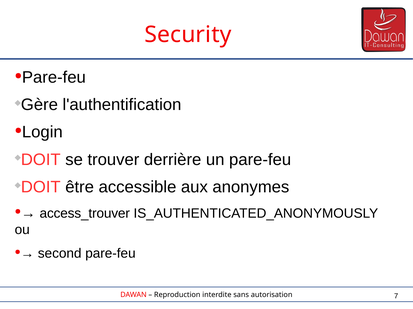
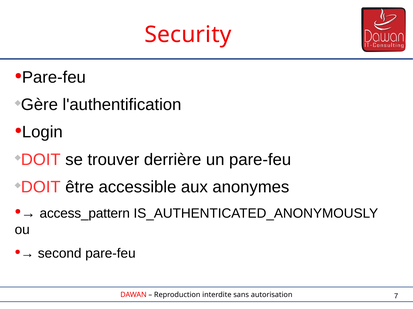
access_trouver: access_trouver -> access_pattern
